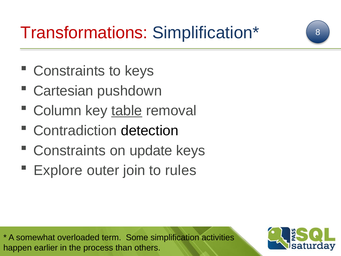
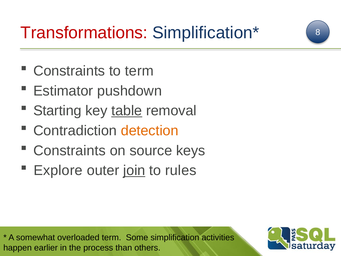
to keys: keys -> term
Cartesian: Cartesian -> Estimator
Column: Column -> Starting
detection colour: black -> orange
update: update -> source
join underline: none -> present
